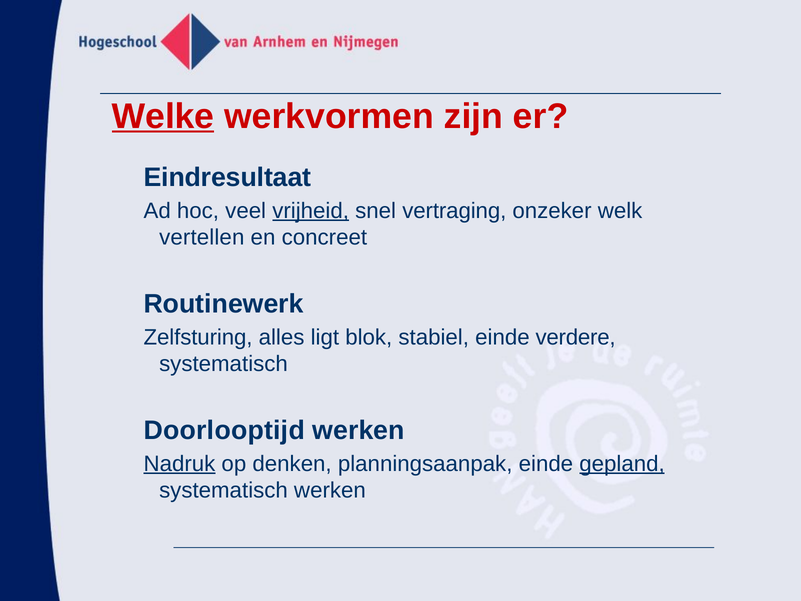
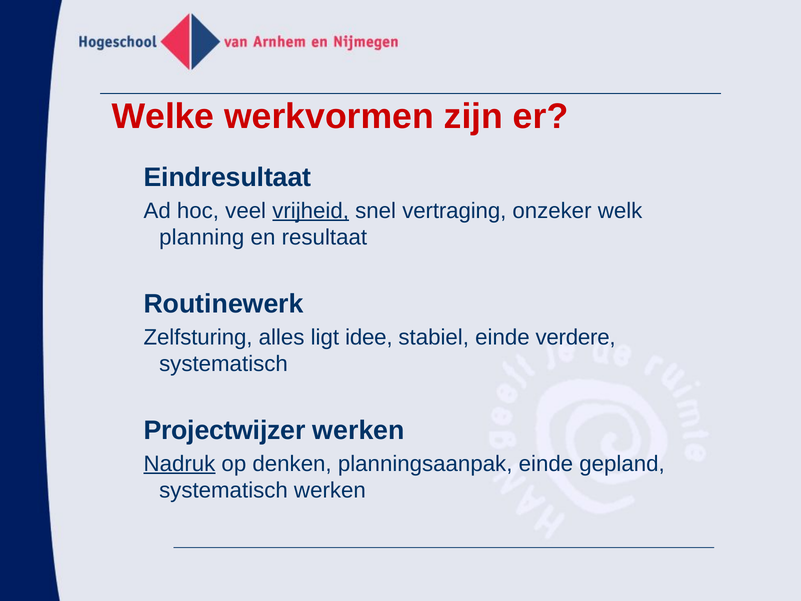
Welke underline: present -> none
vertellen: vertellen -> planning
concreet: concreet -> resultaat
blok: blok -> idee
Doorlooptijd: Doorlooptijd -> Projectwijzer
gepland underline: present -> none
